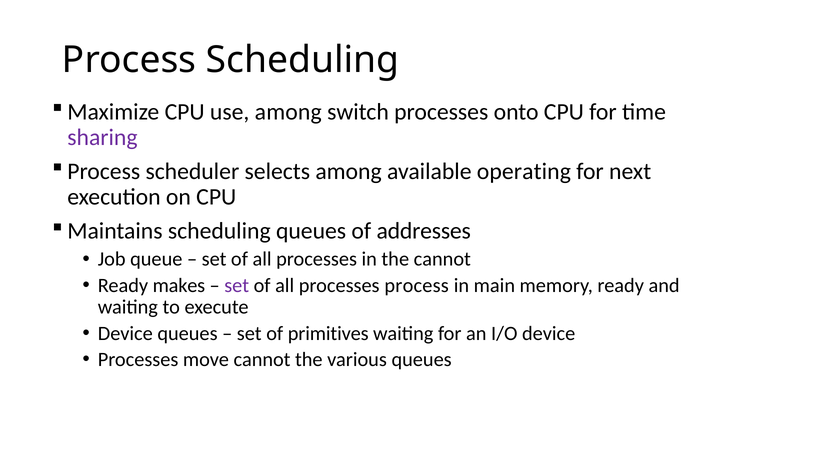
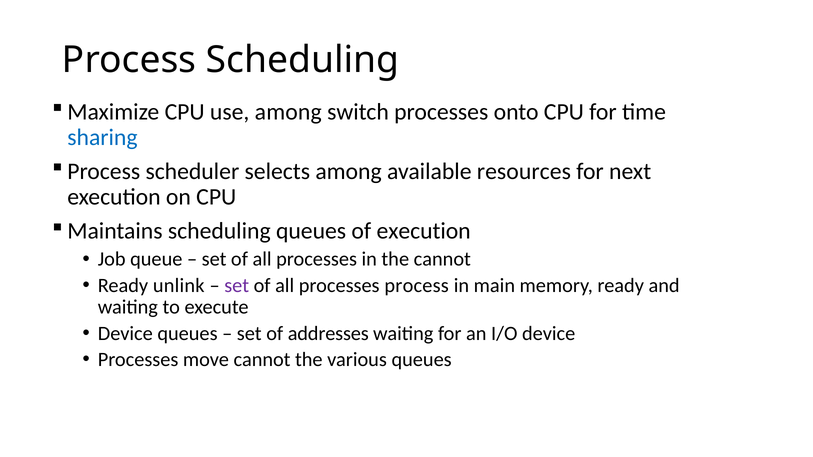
sharing colour: purple -> blue
operating: operating -> resources
of addresses: addresses -> execution
makes: makes -> unlink
primitives: primitives -> addresses
